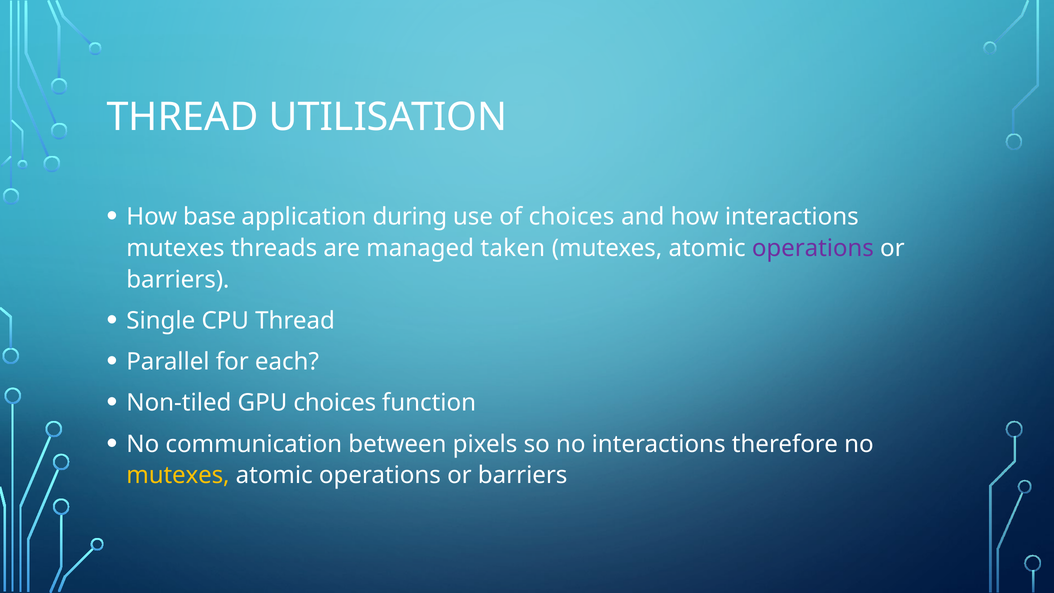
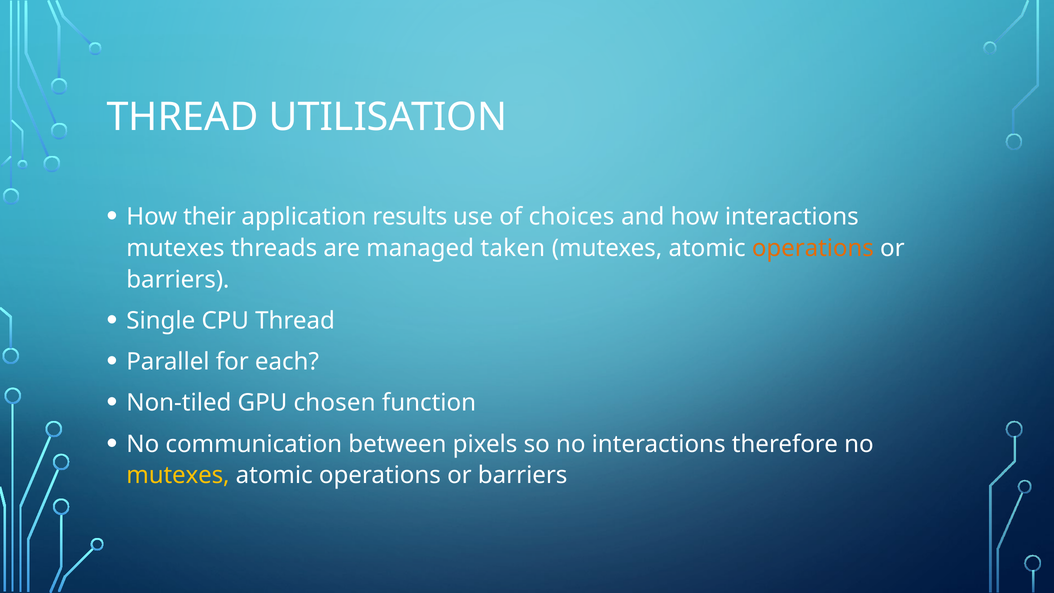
base: base -> their
during: during -> results
operations at (813, 248) colour: purple -> orange
GPU choices: choices -> chosen
